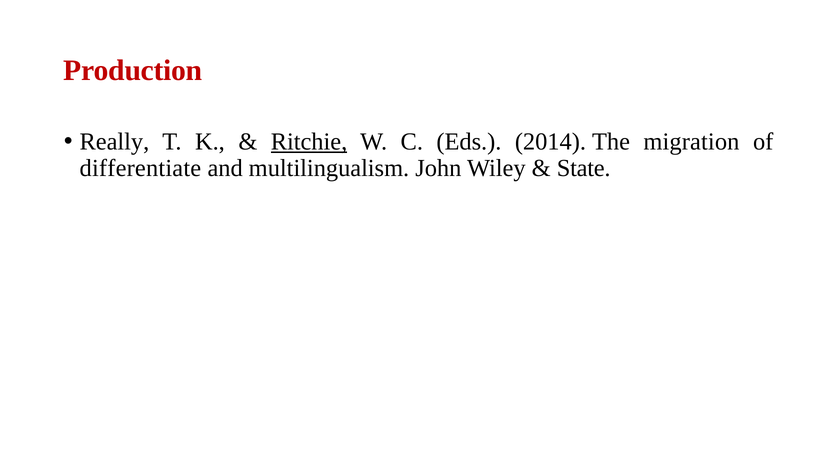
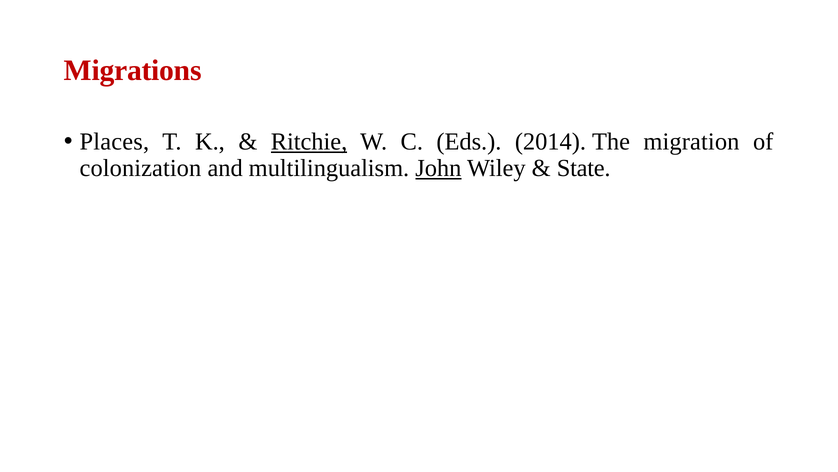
Production: Production -> Migrations
Really: Really -> Places
differentiate: differentiate -> colonization
John underline: none -> present
